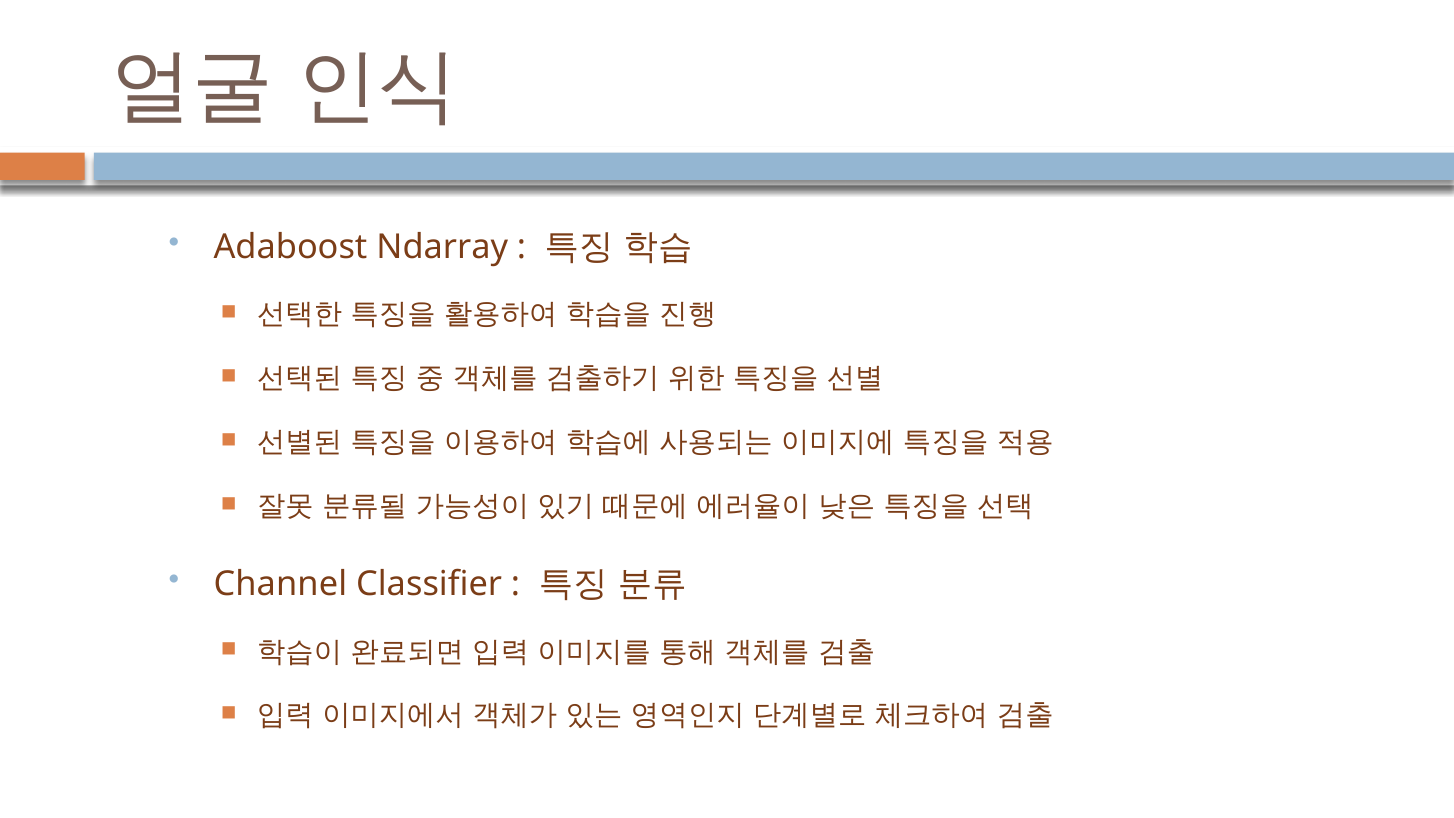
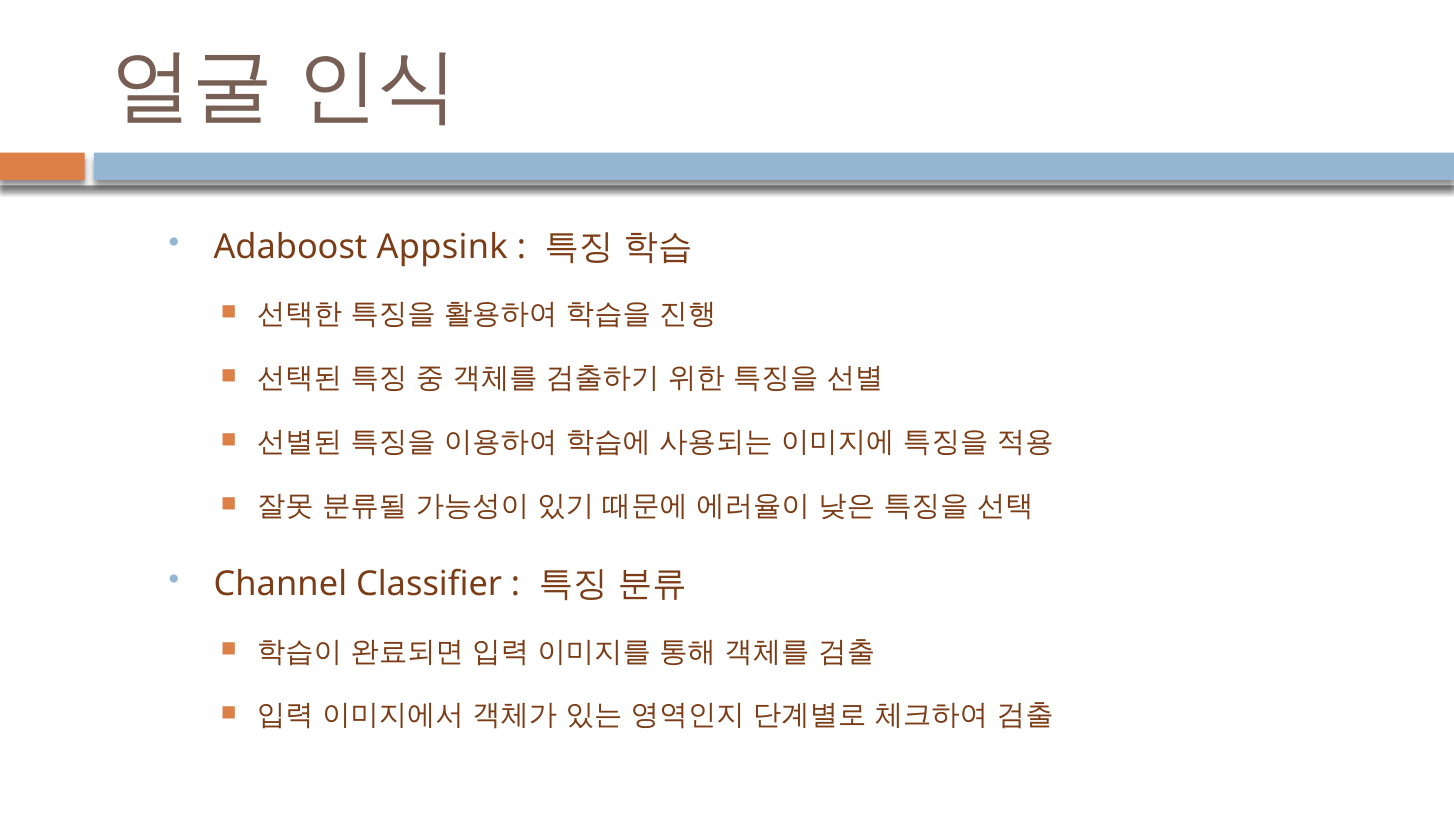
Ndarray: Ndarray -> Appsink
